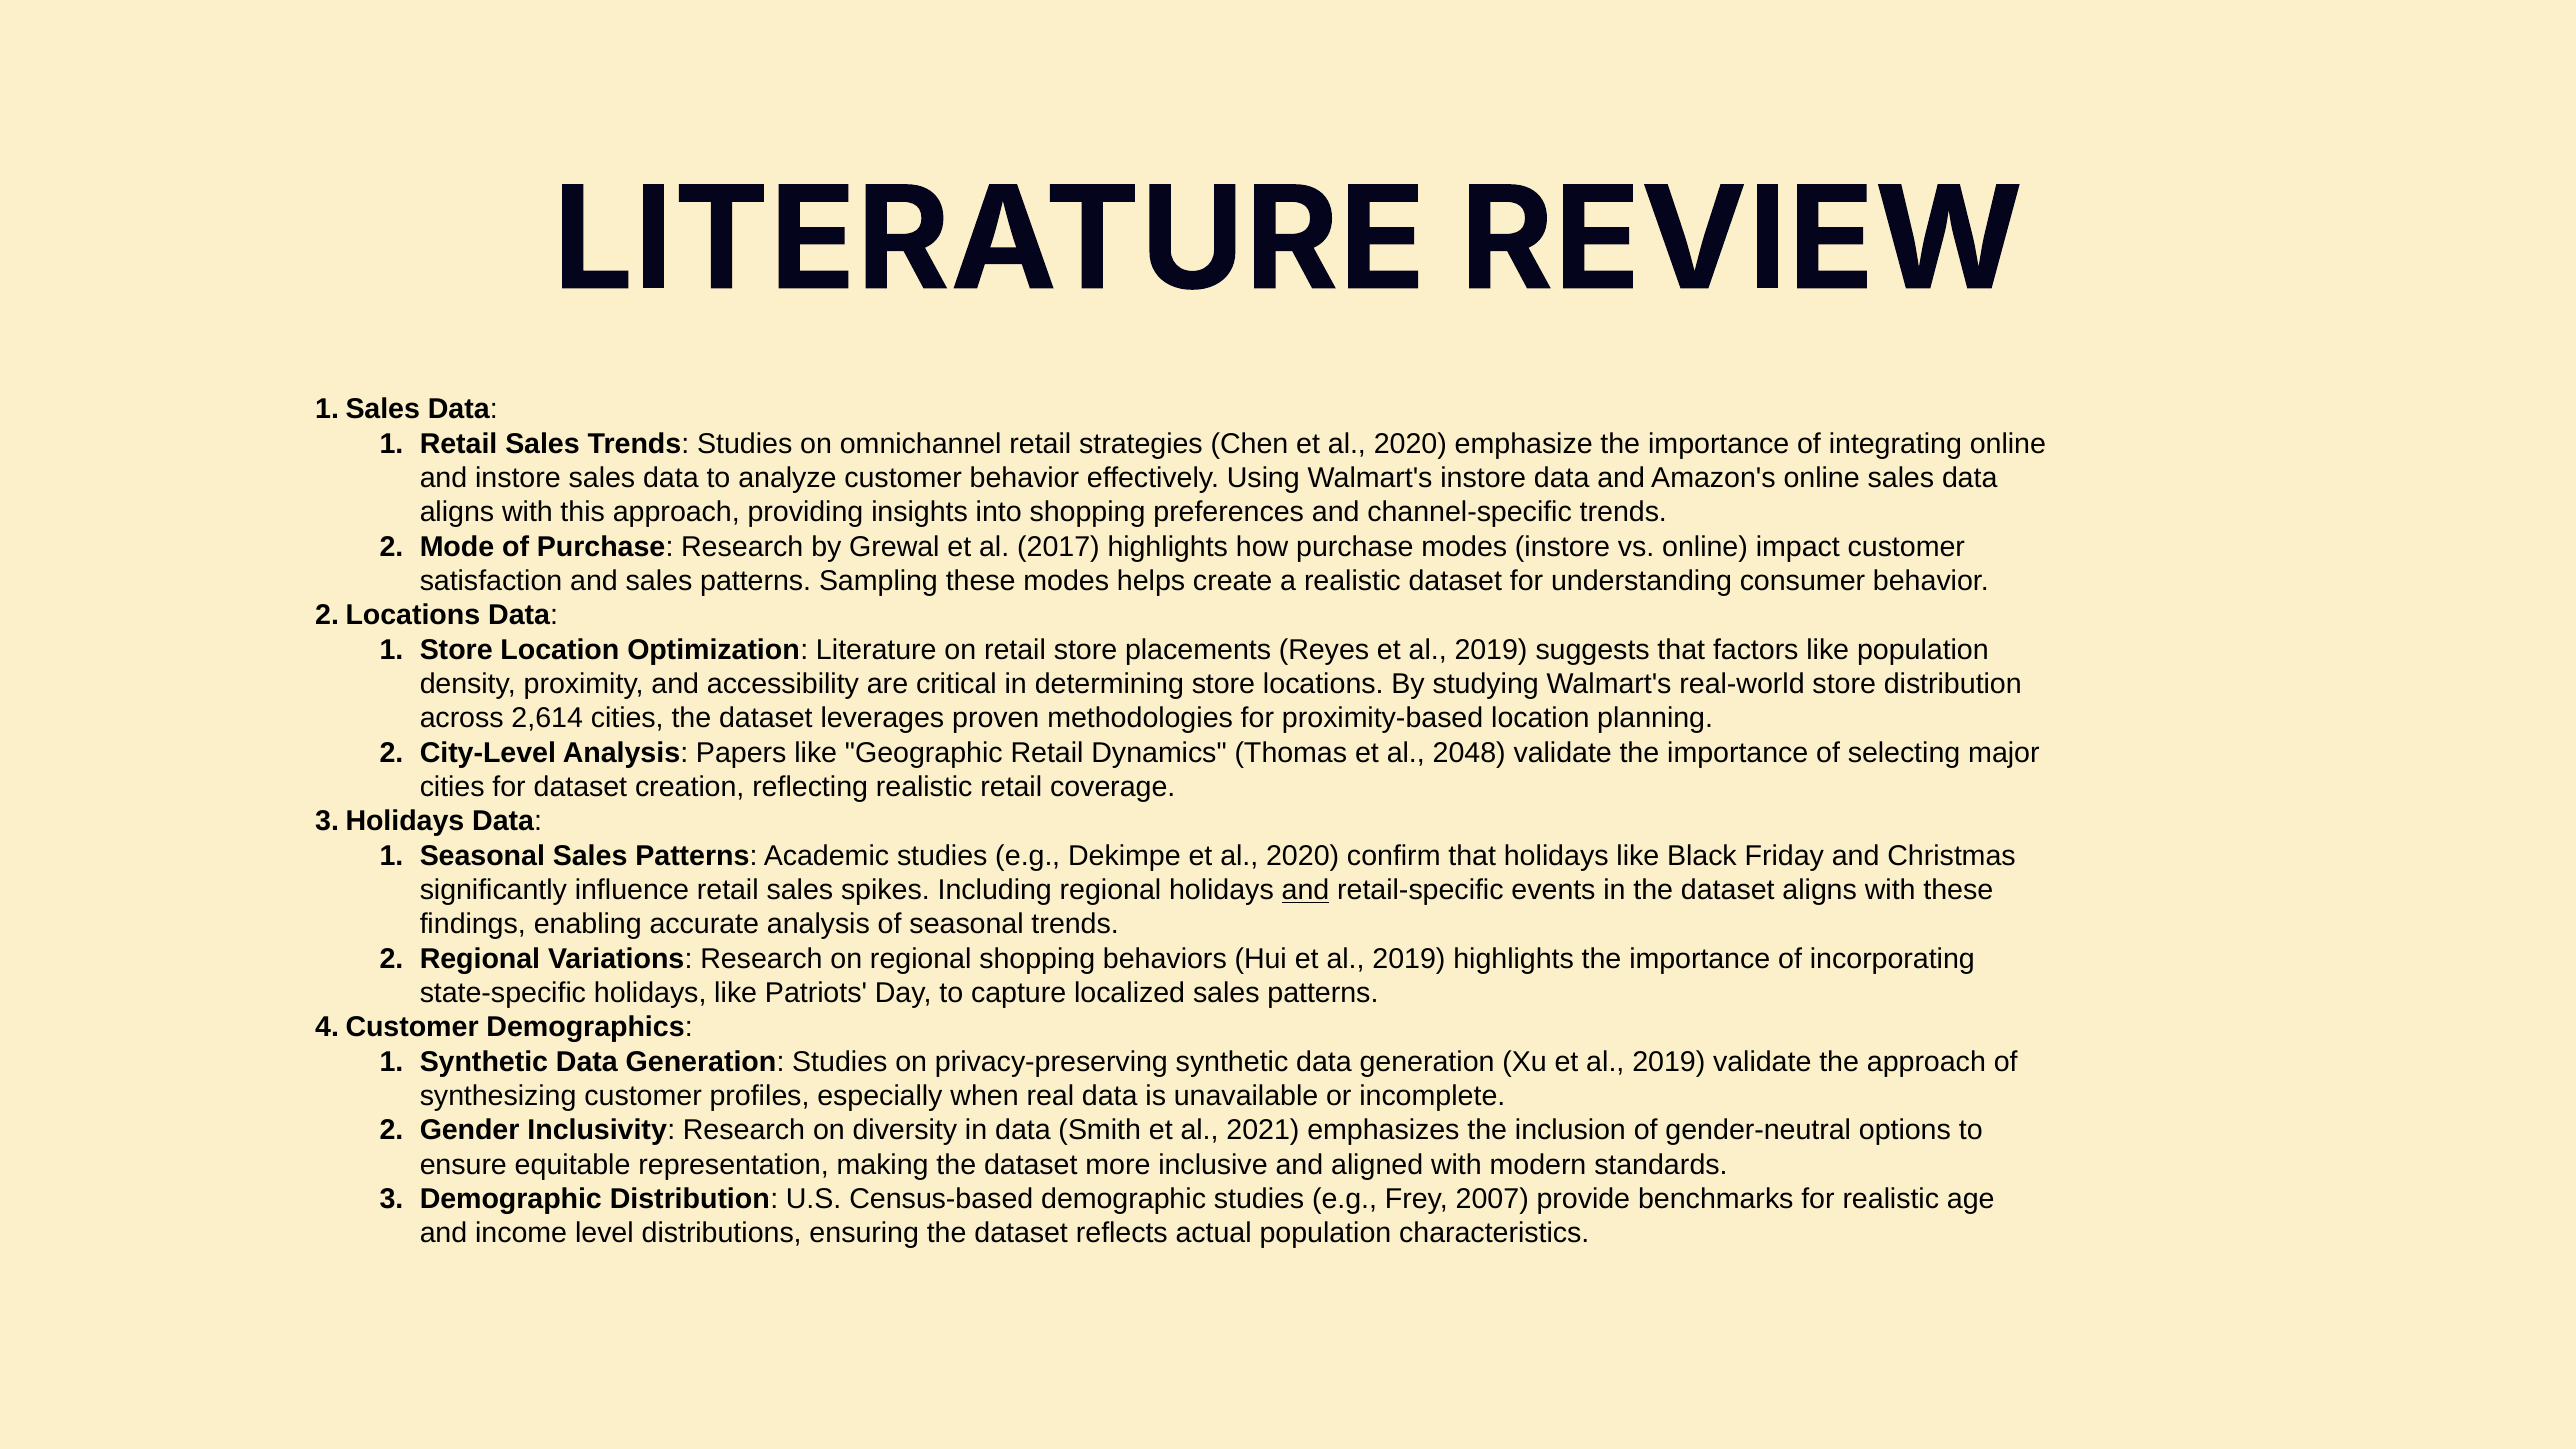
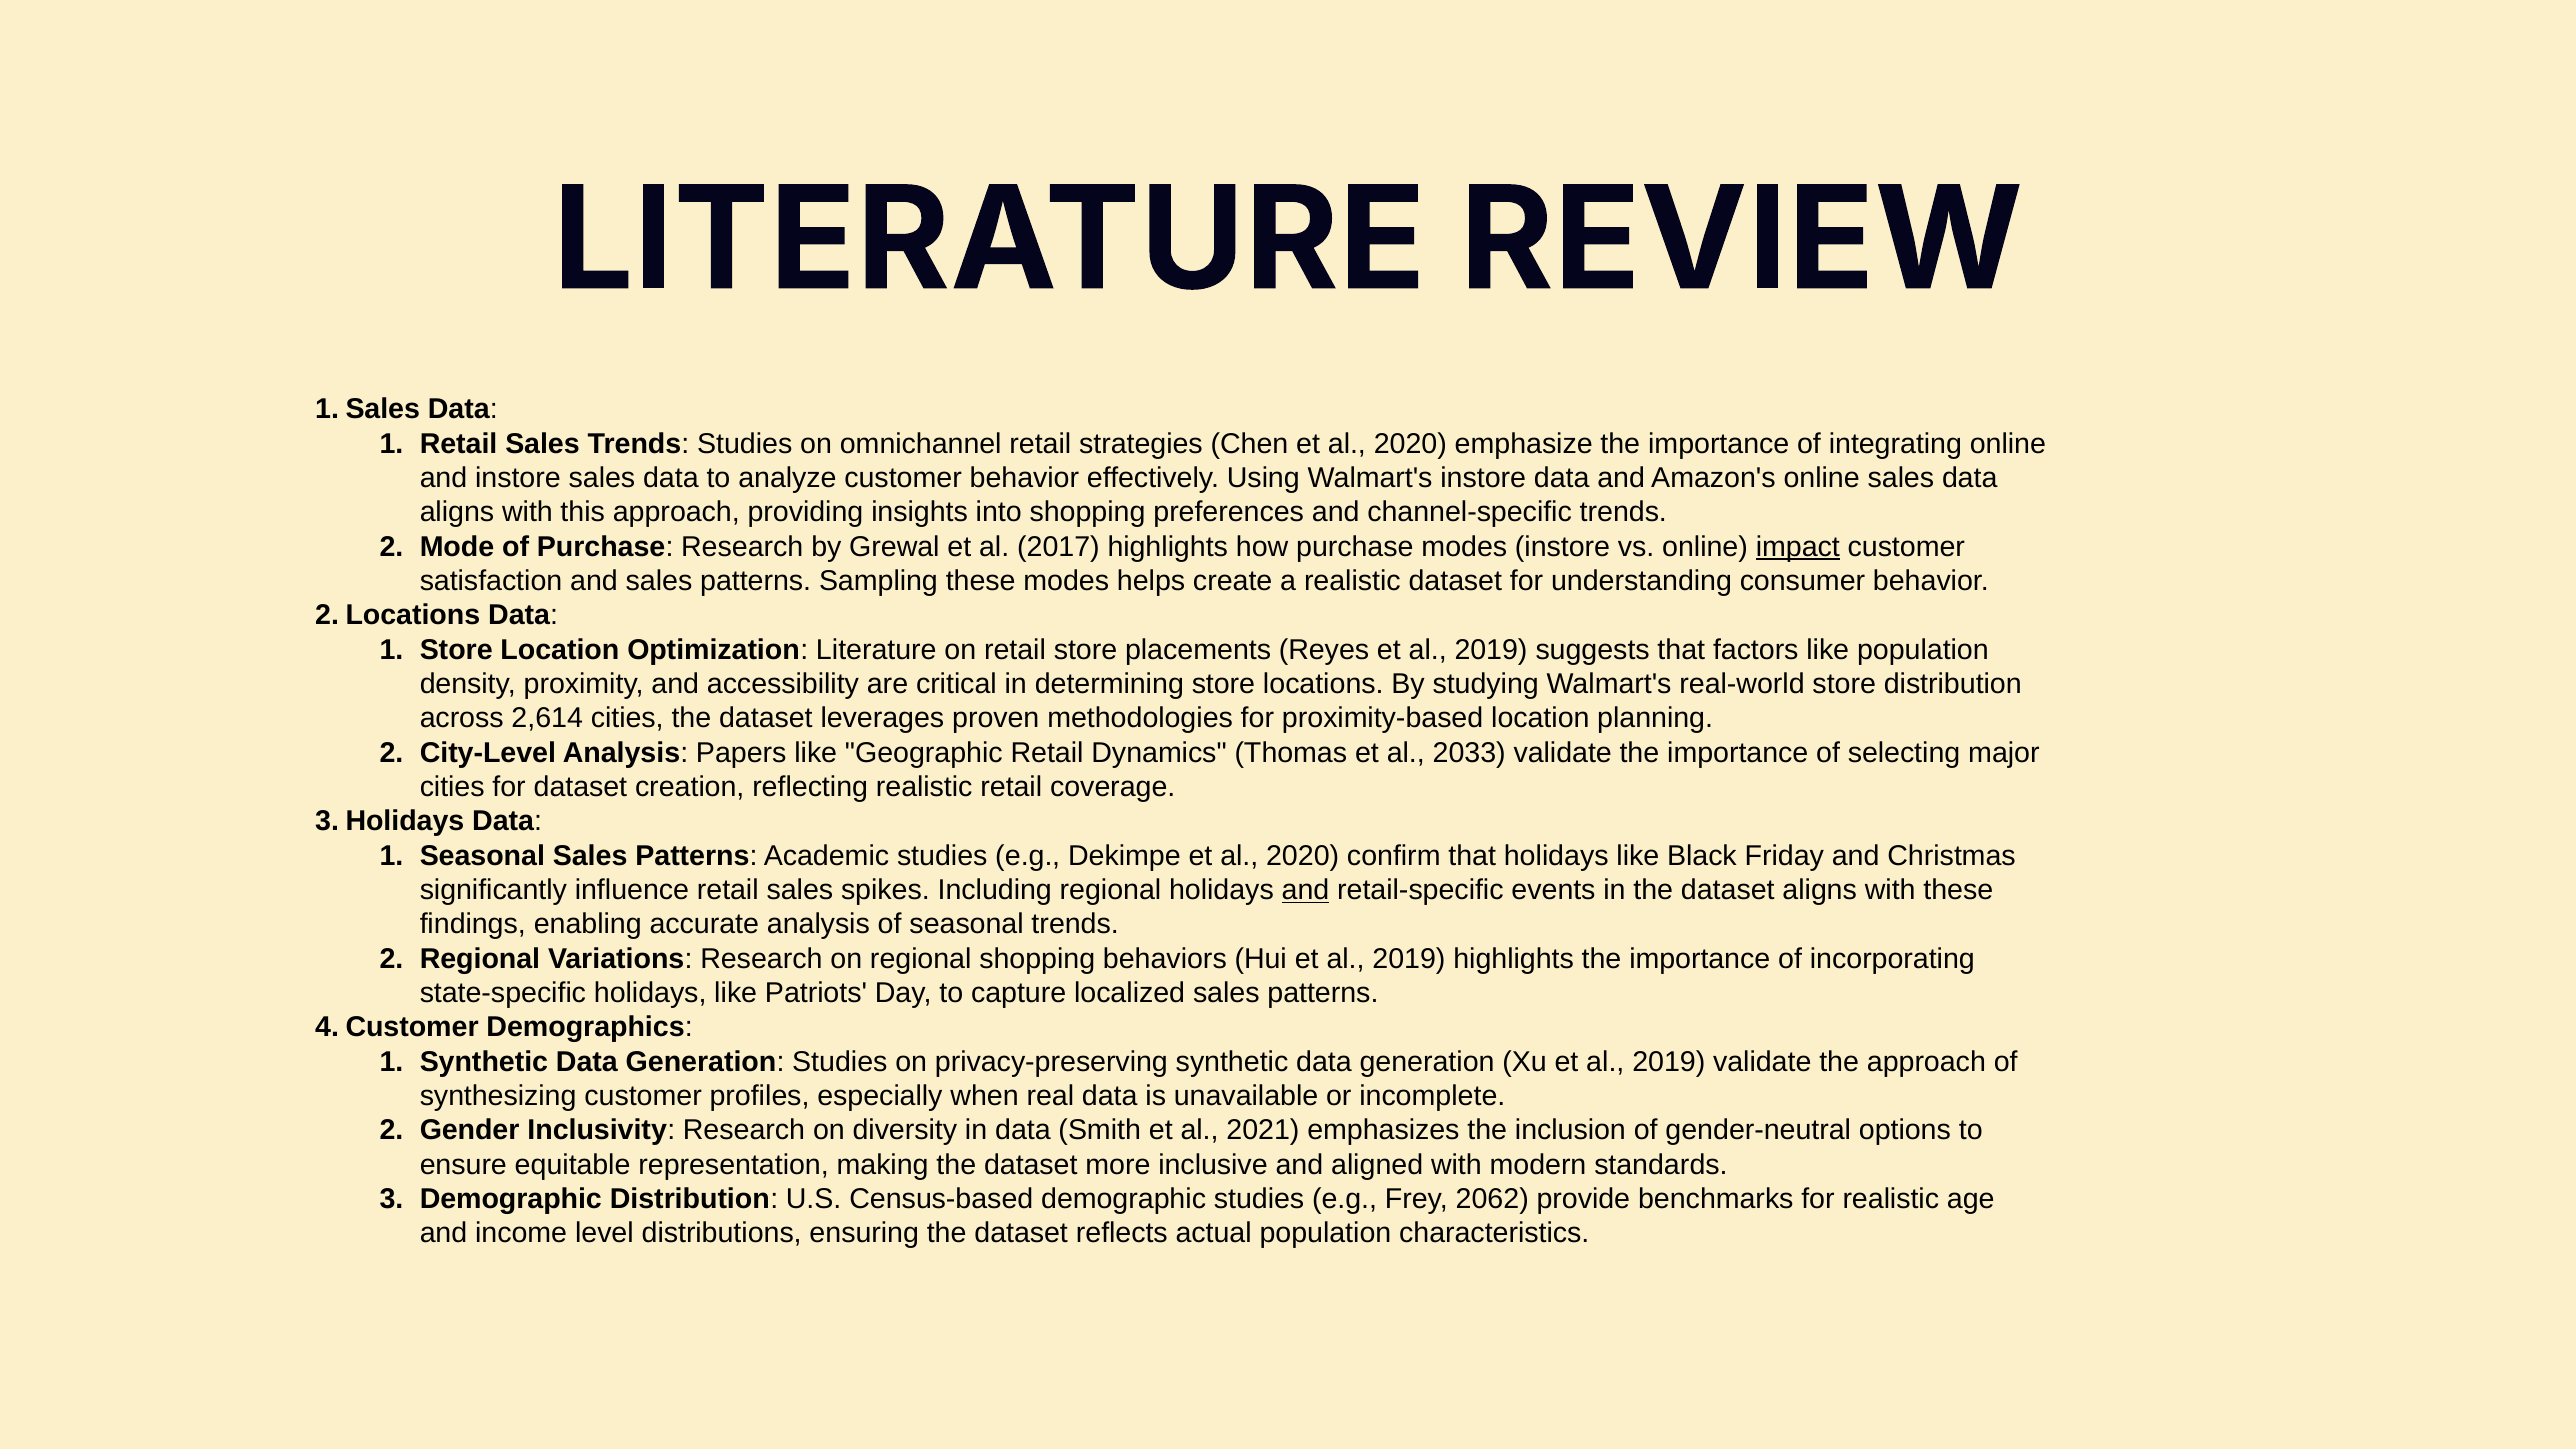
impact underline: none -> present
2048: 2048 -> 2033
2007: 2007 -> 2062
